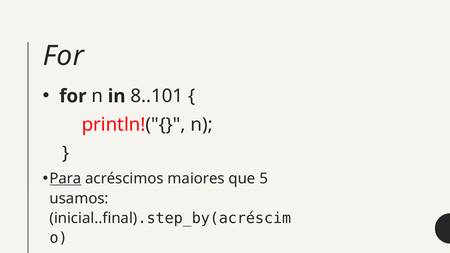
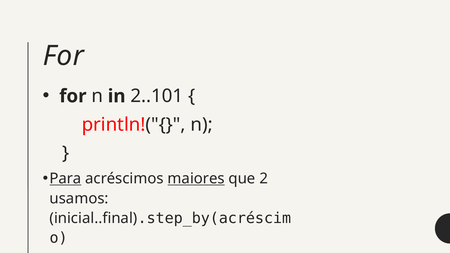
8..101: 8..101 -> 2..101
maiores underline: none -> present
5: 5 -> 2
